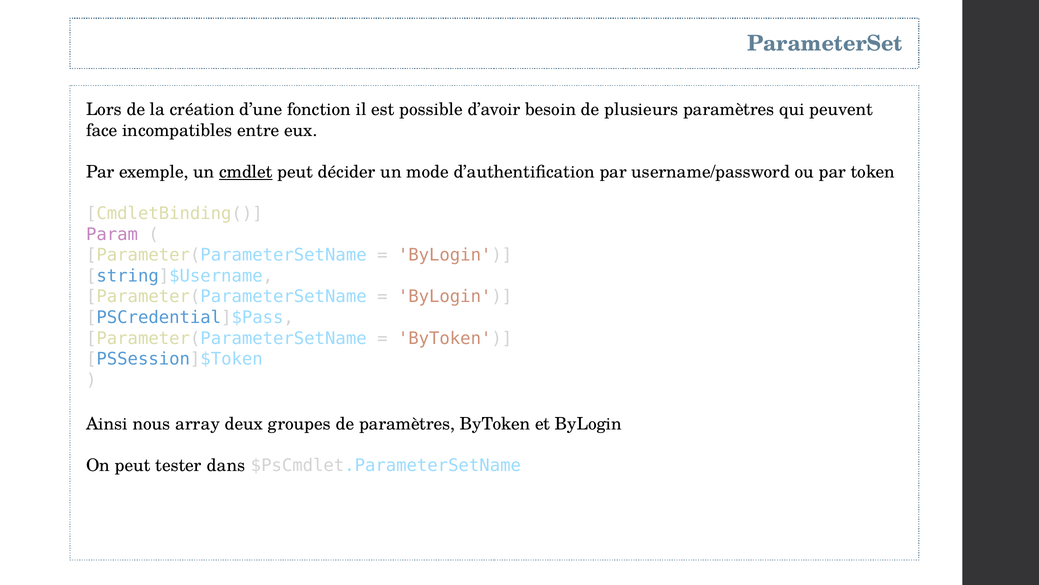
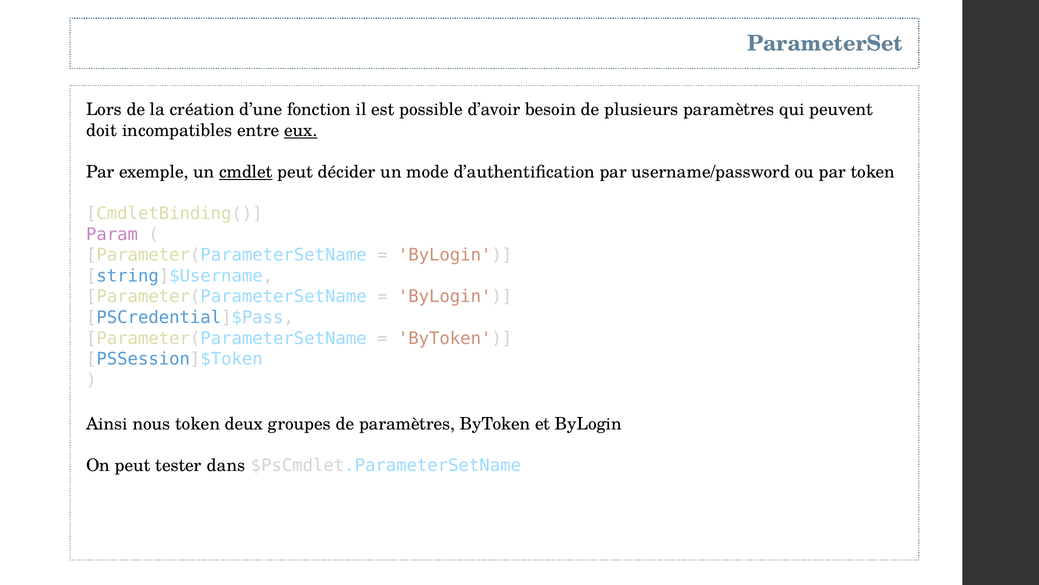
face: face -> doit
eux underline: none -> present
nous array: array -> token
